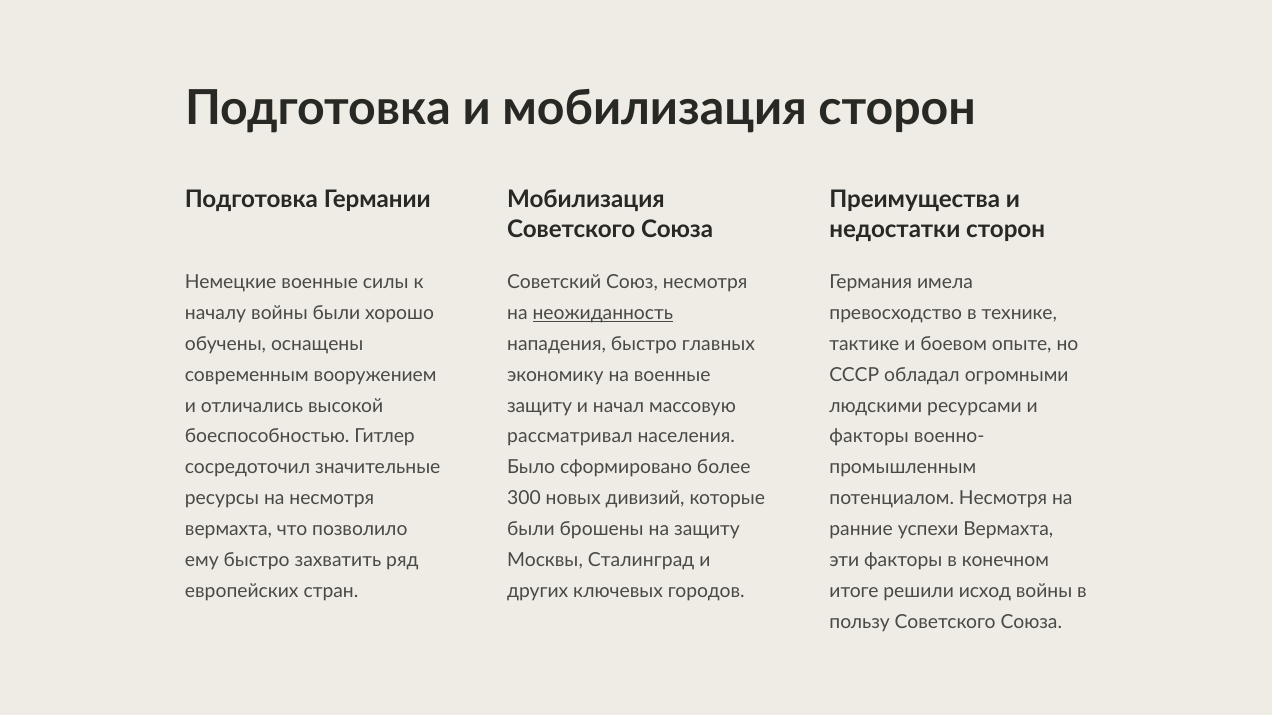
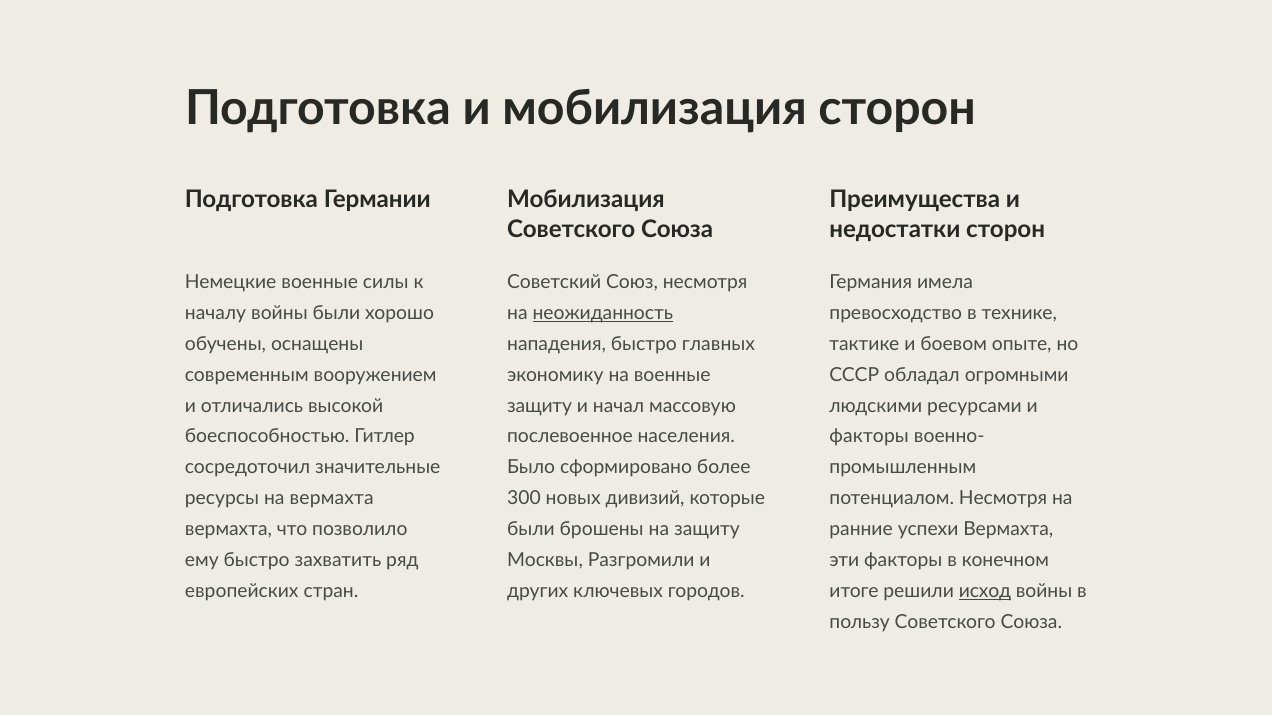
рассматривал: рассматривал -> послевоенное
на несмотря: несмотря -> вермахта
Сталинград: Сталинград -> Разгромили
исход underline: none -> present
